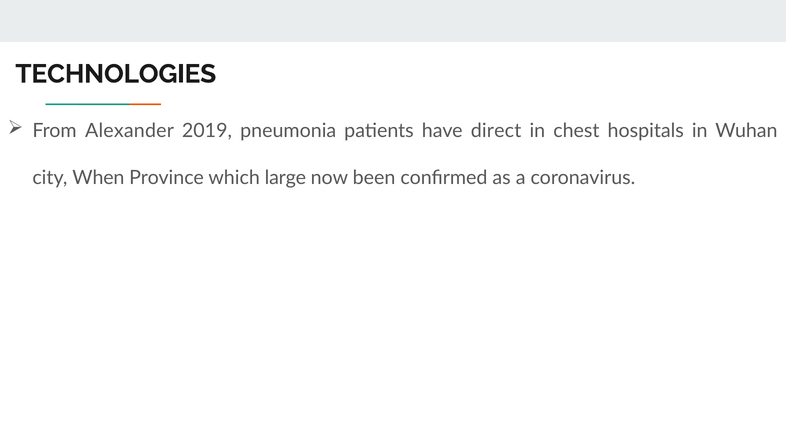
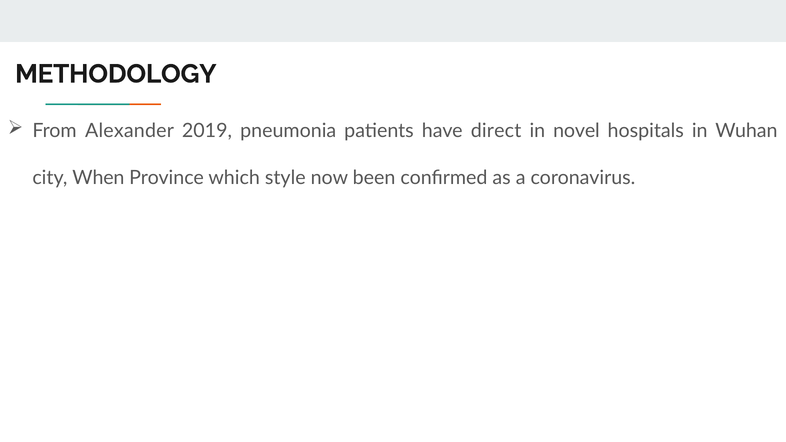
TECHNOLOGIES: TECHNOLOGIES -> METHODOLOGY
chest: chest -> novel
large: large -> style
